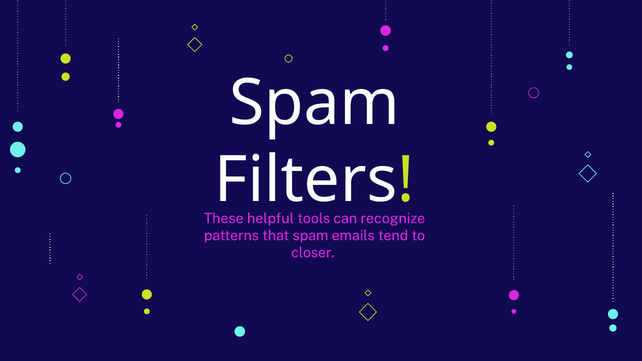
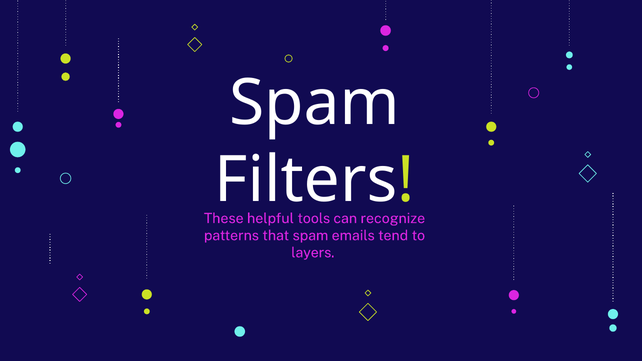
closer: closer -> layers
